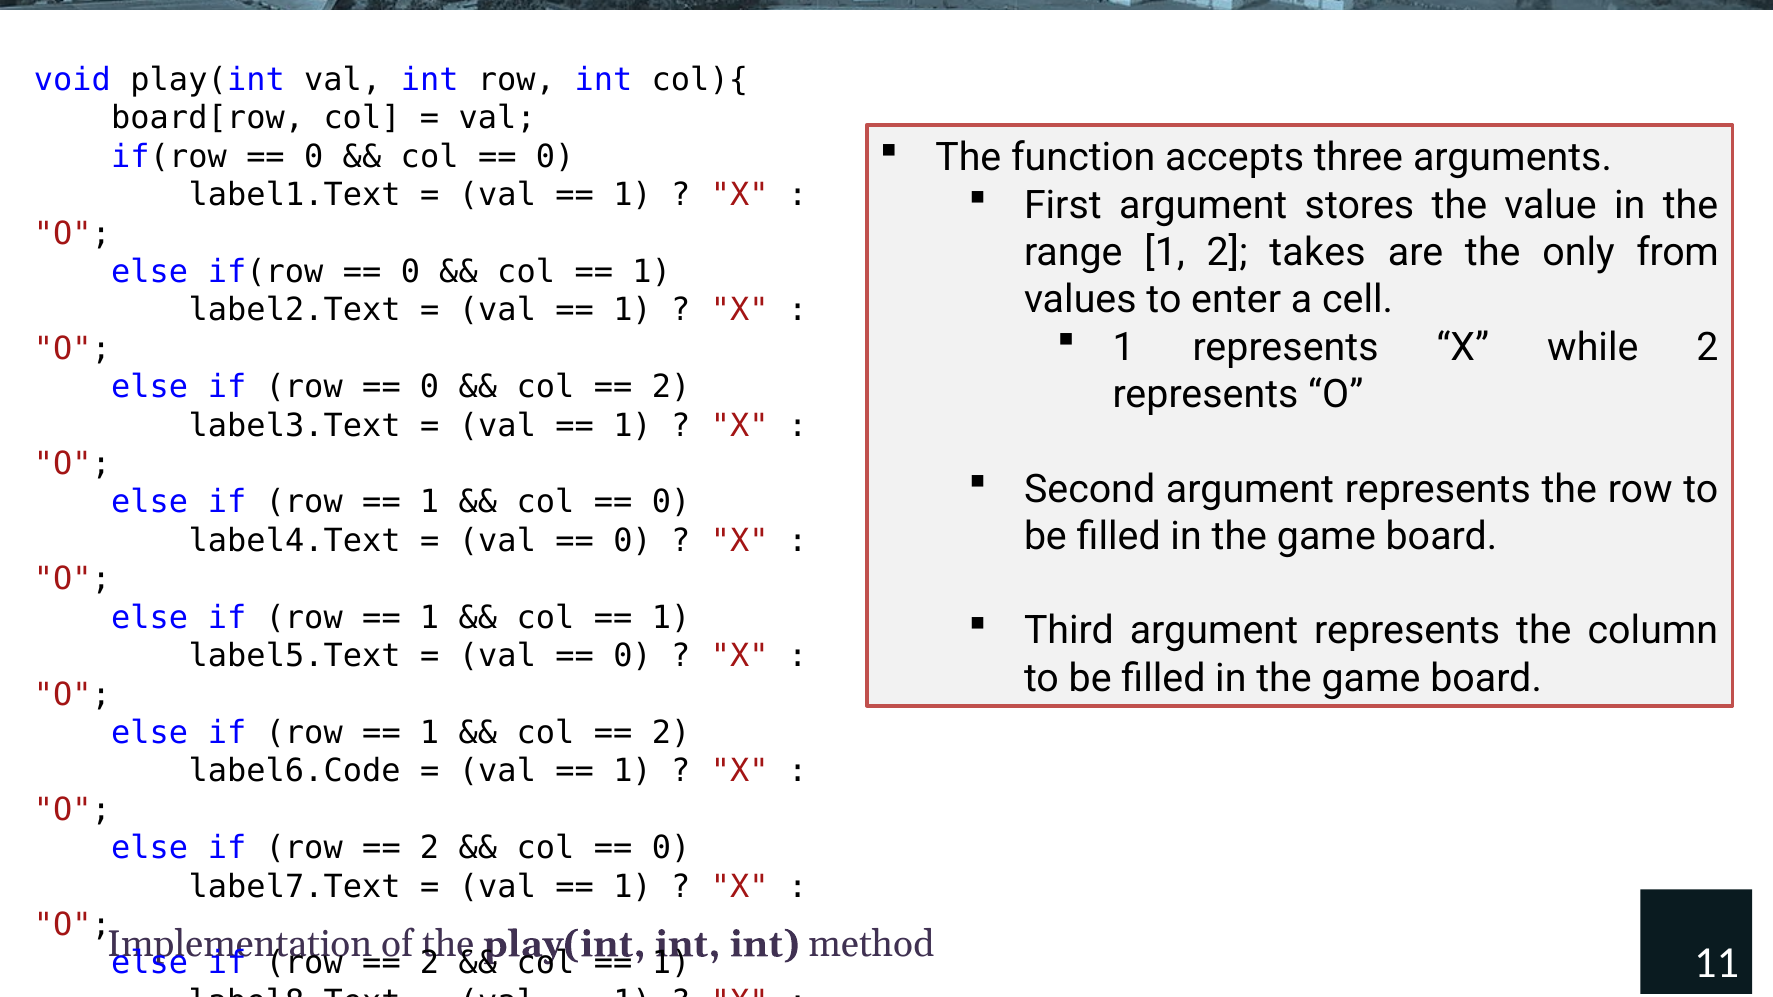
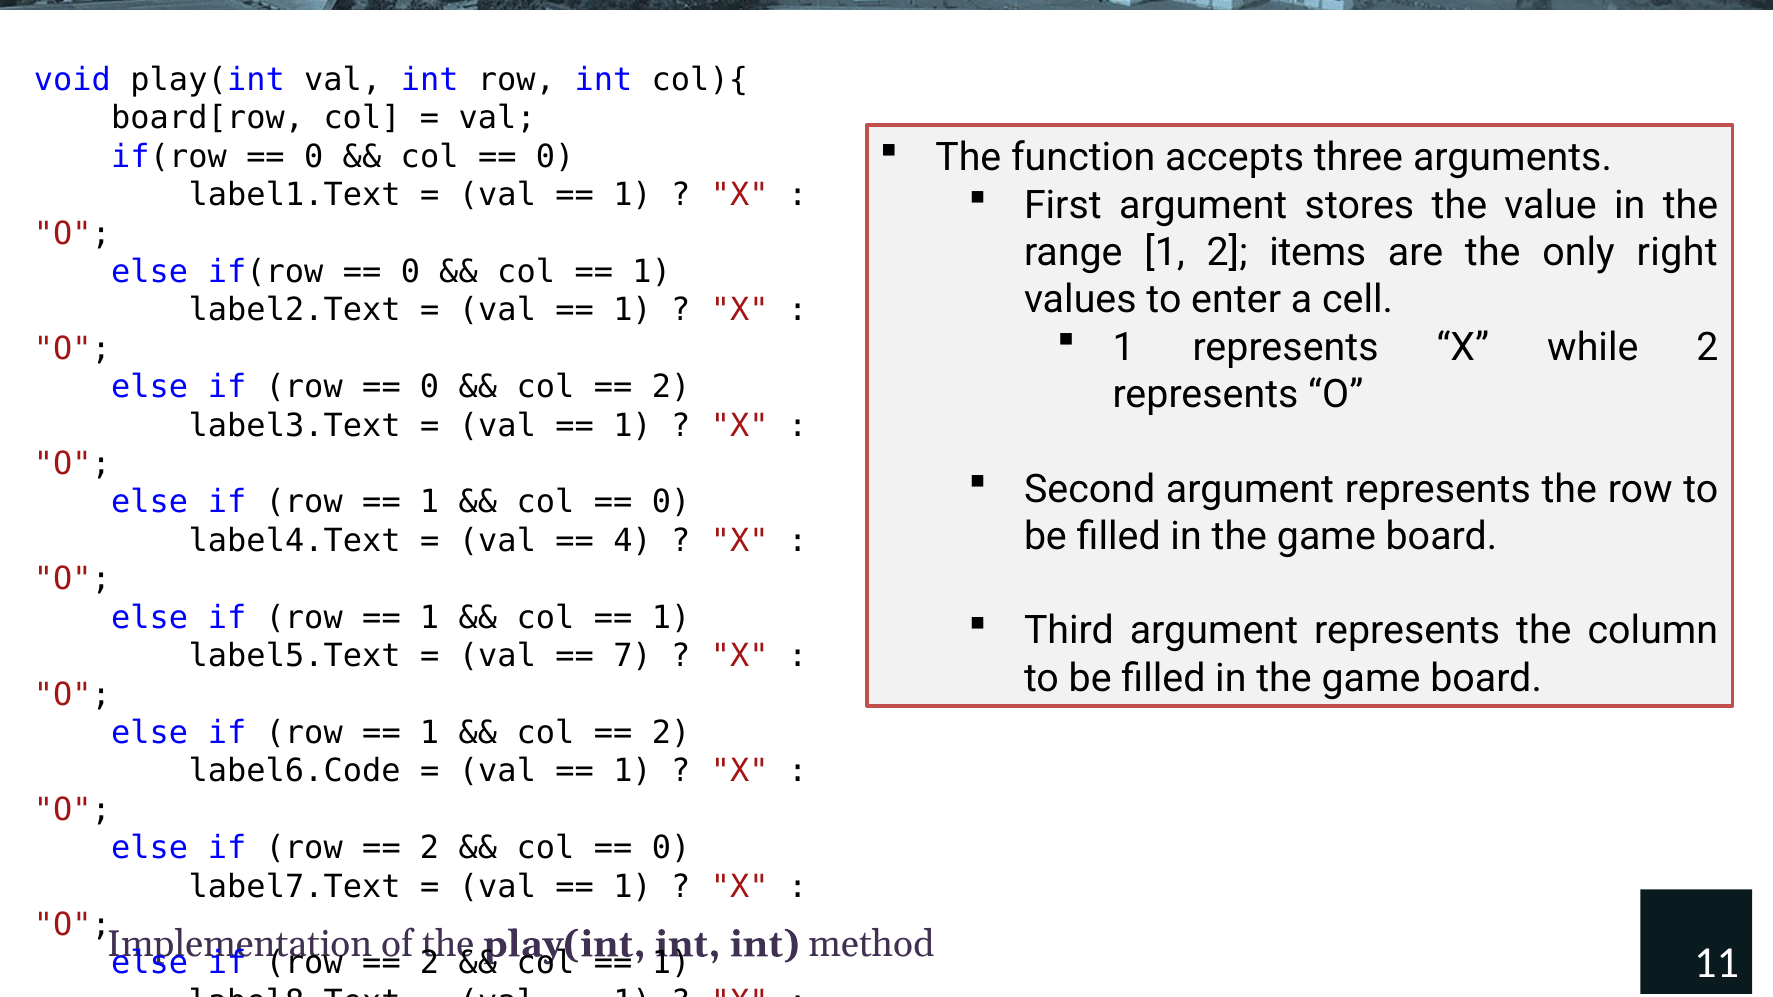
takes: takes -> items
from: from -> right
0 at (632, 541): 0 -> 4
0 at (632, 656): 0 -> 7
